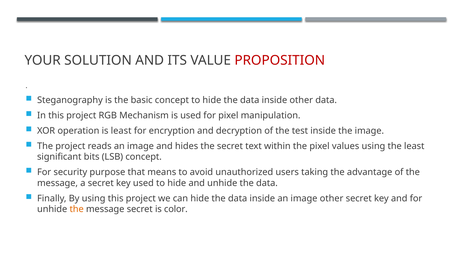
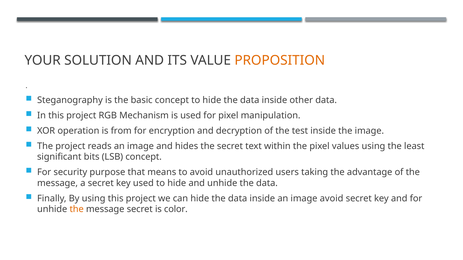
PROPOSITION colour: red -> orange
is least: least -> from
image other: other -> avoid
